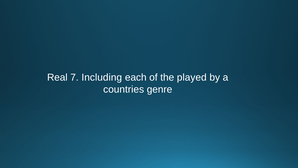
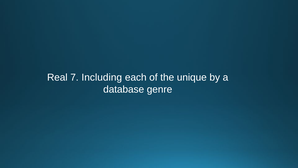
played: played -> unique
countries: countries -> database
